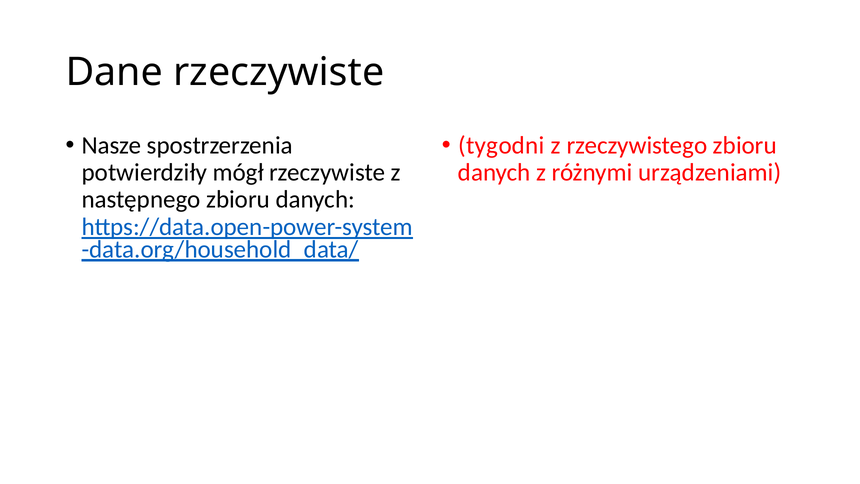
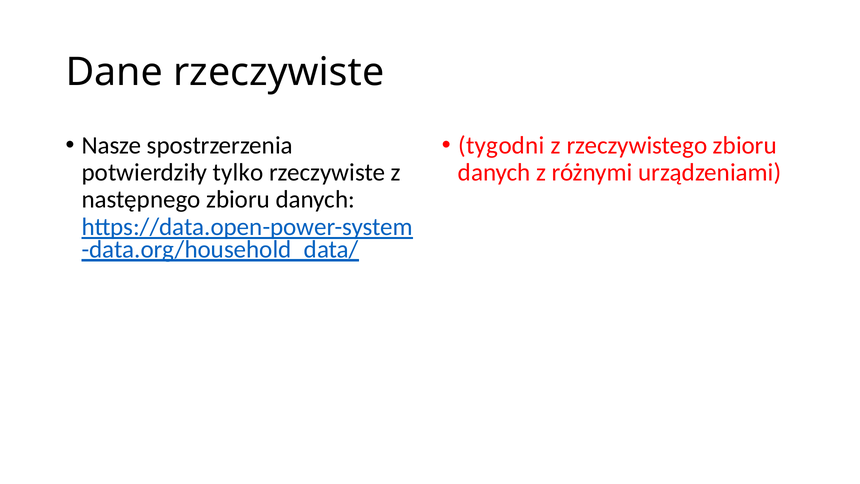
mógł: mógł -> tylko
